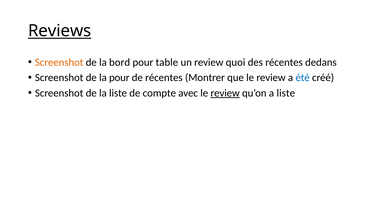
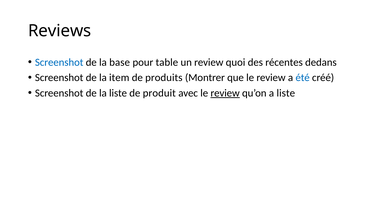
Reviews underline: present -> none
Screenshot at (59, 62) colour: orange -> blue
bord: bord -> base
la pour: pour -> item
de récentes: récentes -> produits
compte: compte -> produit
